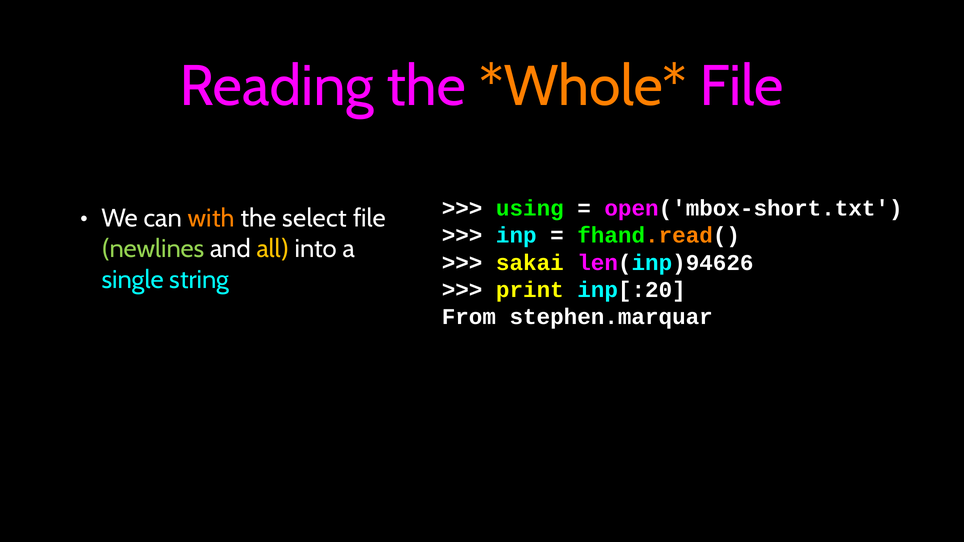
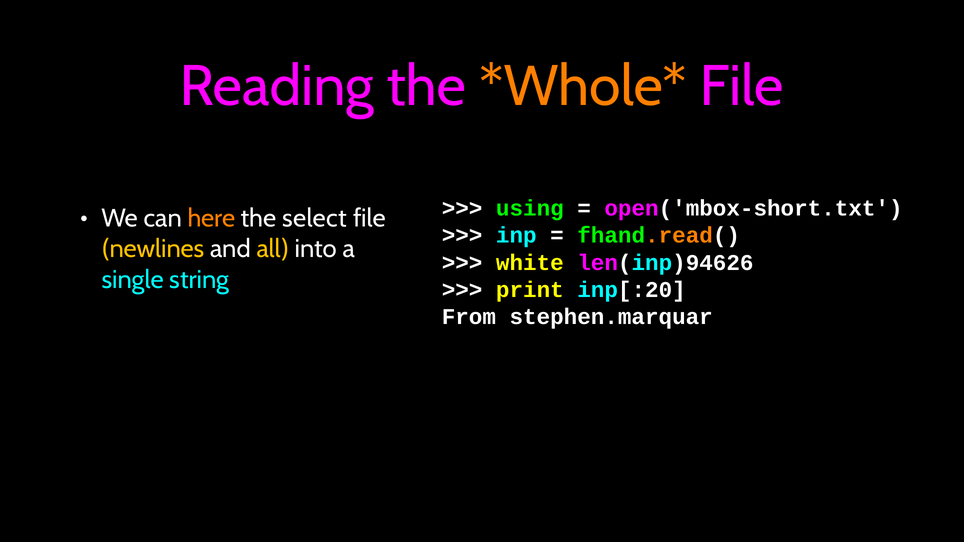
with: with -> here
newlines colour: light green -> yellow
sakai: sakai -> white
